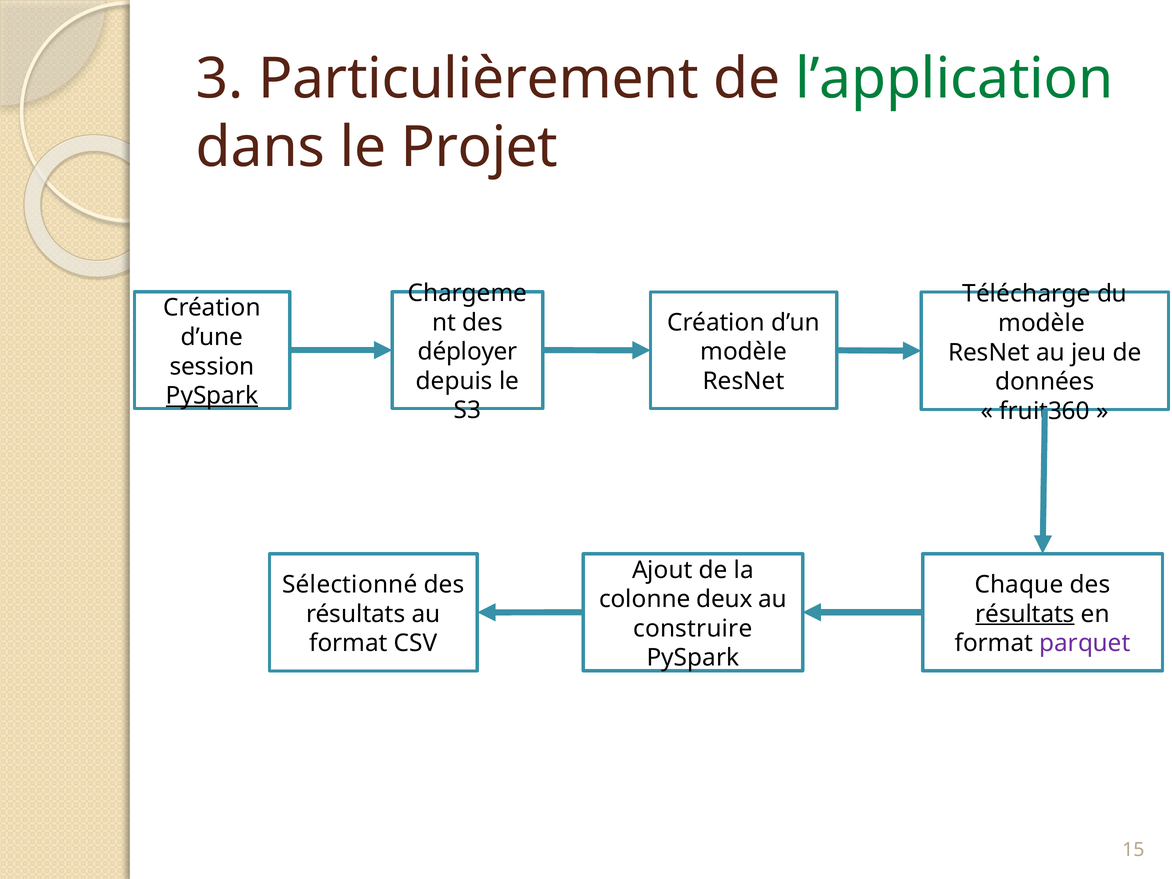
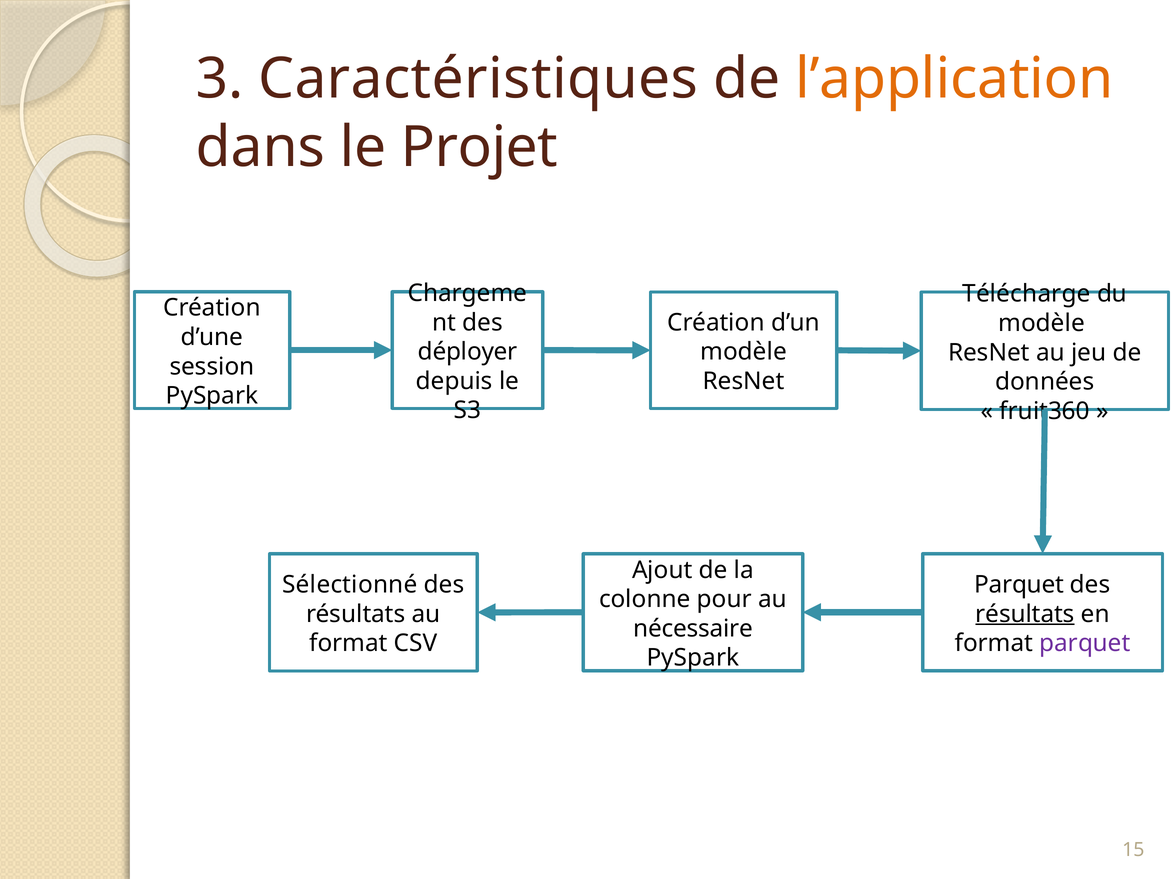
Particulièrement: Particulièrement -> Caractéristiques
l’application colour: green -> orange
PySpark at (212, 396) underline: present -> none
Chaque at (1019, 585): Chaque -> Parquet
deux: deux -> pour
construire: construire -> nécessaire
